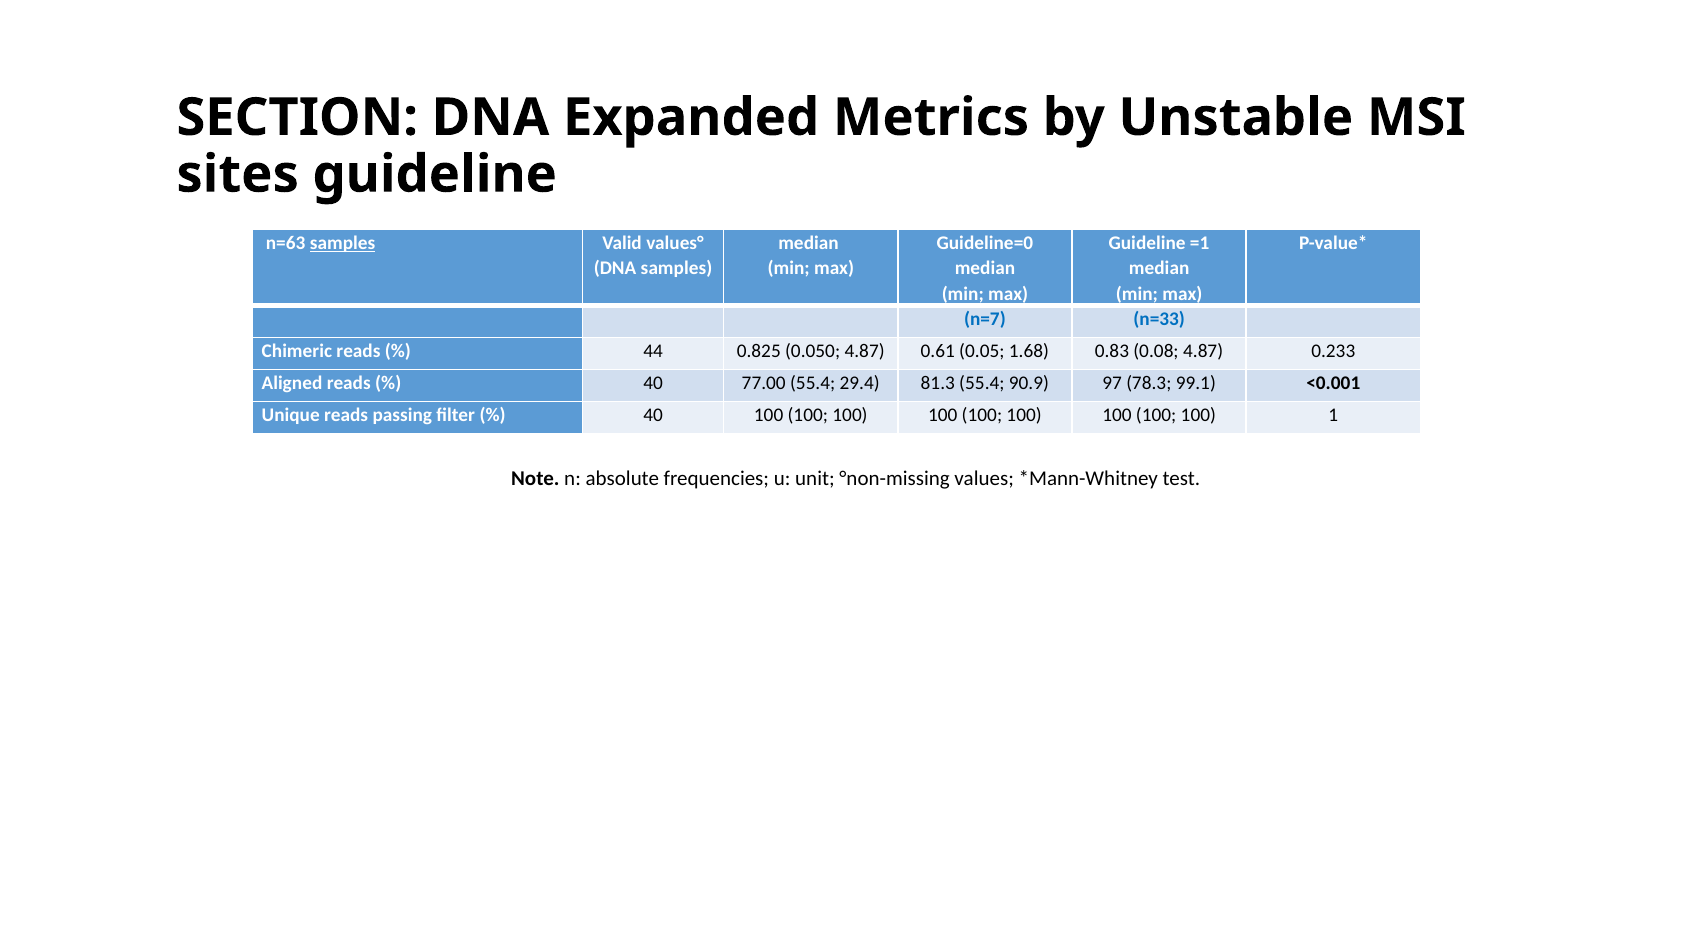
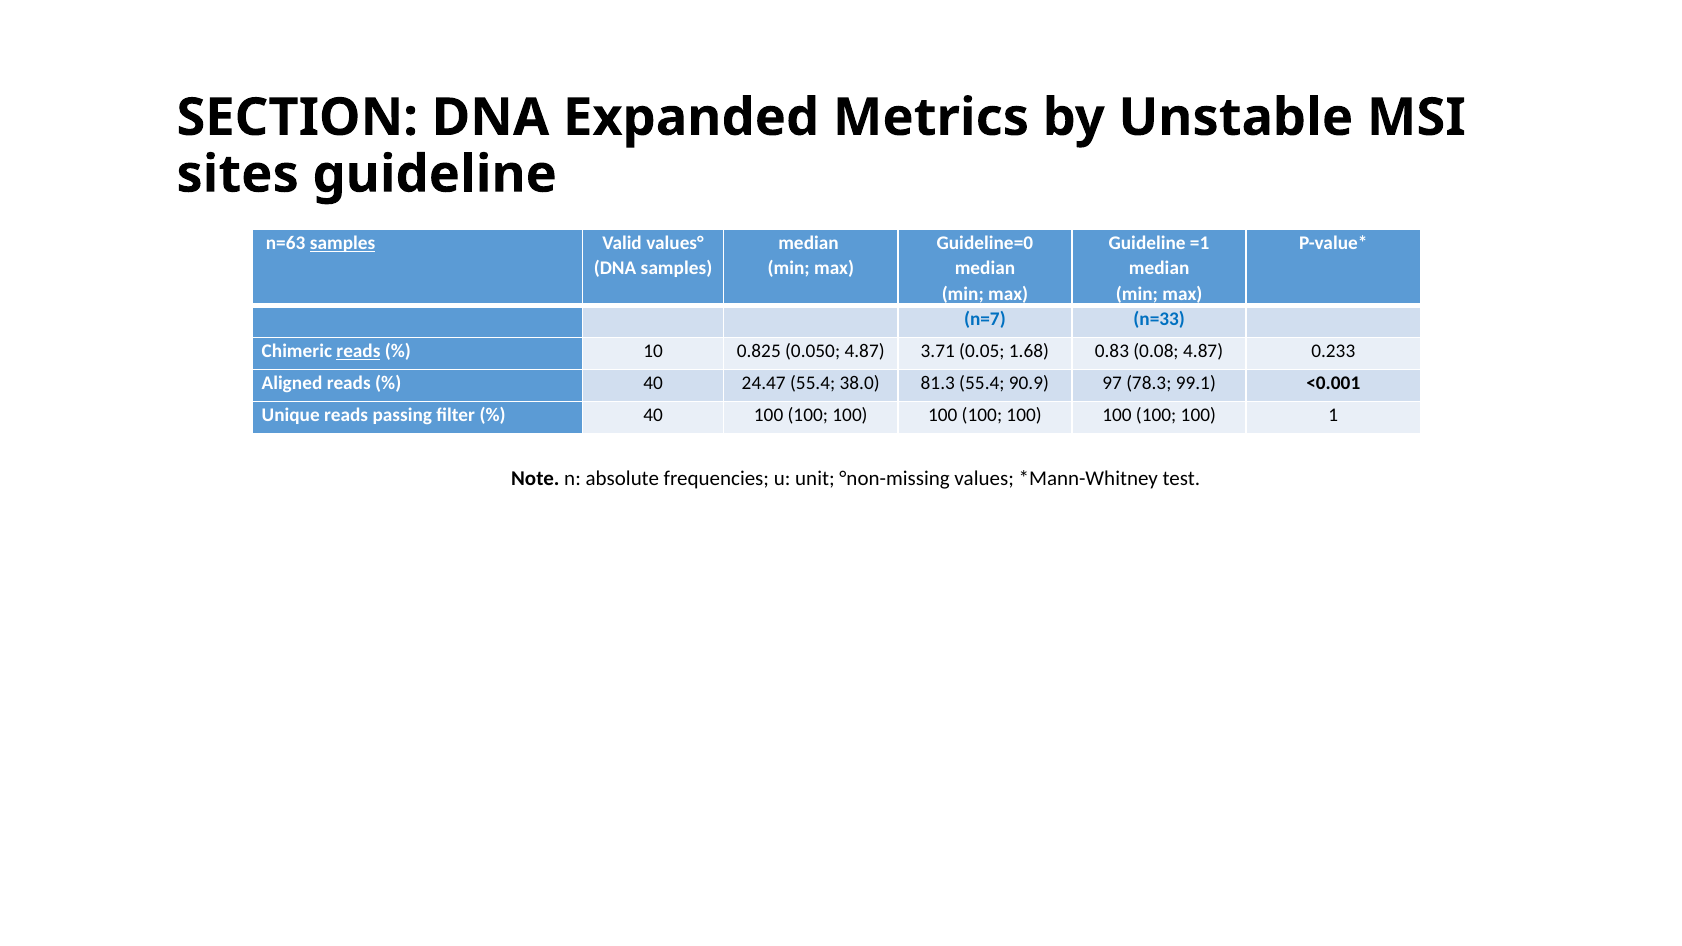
reads at (358, 352) underline: none -> present
44: 44 -> 10
0.61: 0.61 -> 3.71
77.00: 77.00 -> 24.47
29.4: 29.4 -> 38.0
